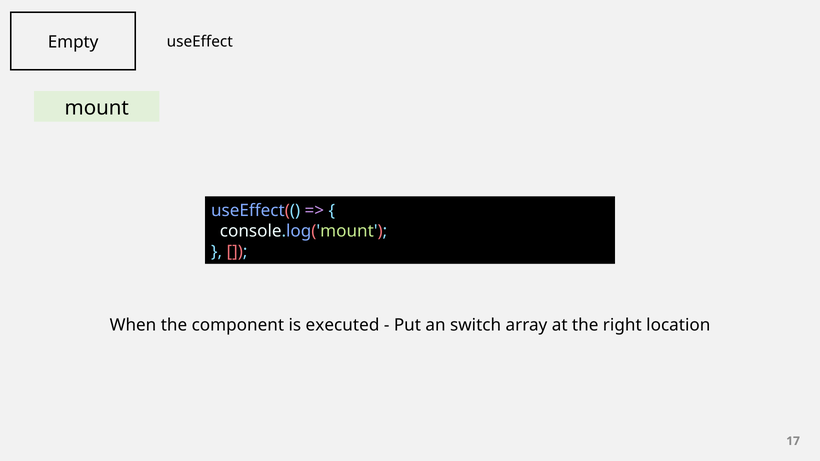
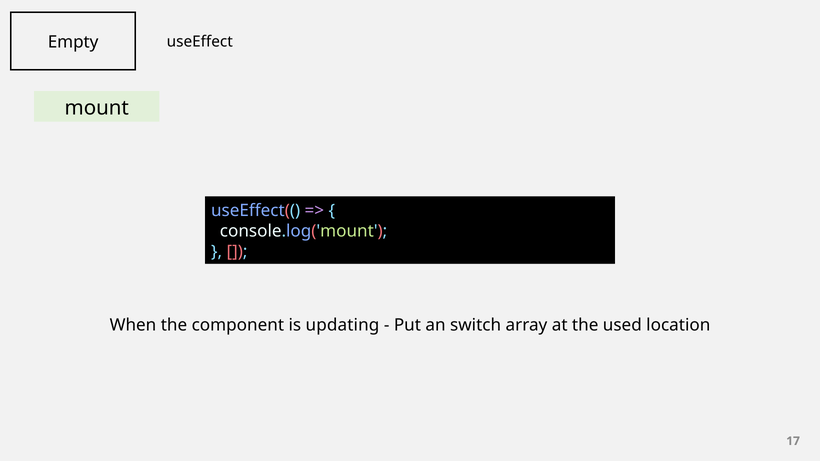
executed: executed -> updating
right: right -> used
